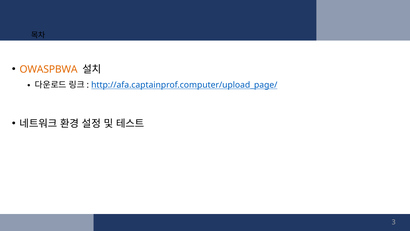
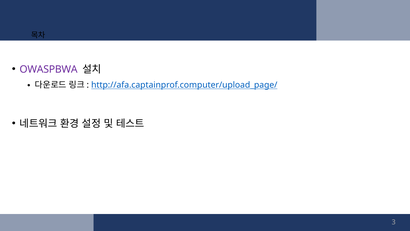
OWASPBWA colour: orange -> purple
